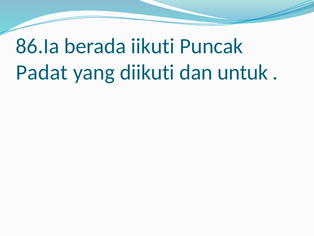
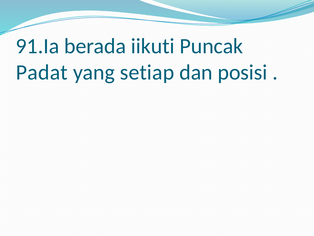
86.Ia: 86.Ia -> 91.Ia
diikuti: diikuti -> setiap
untuk: untuk -> posisi
